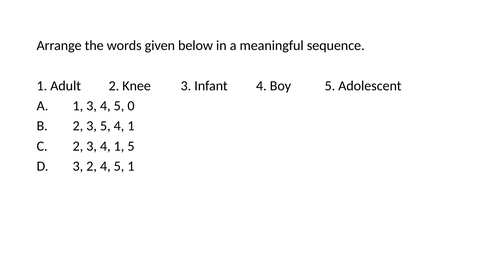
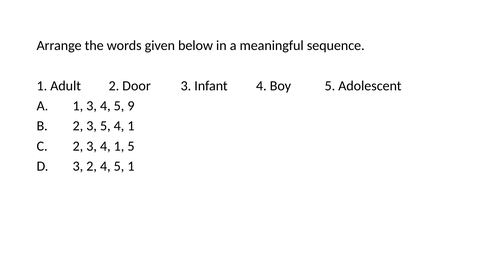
Knee: Knee -> Door
0: 0 -> 9
